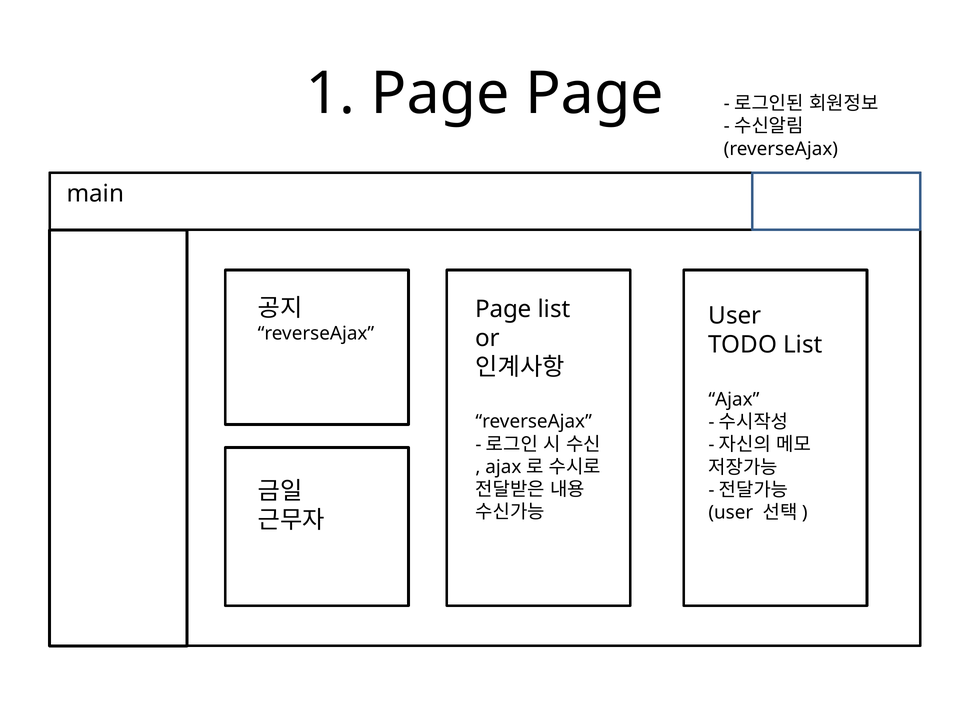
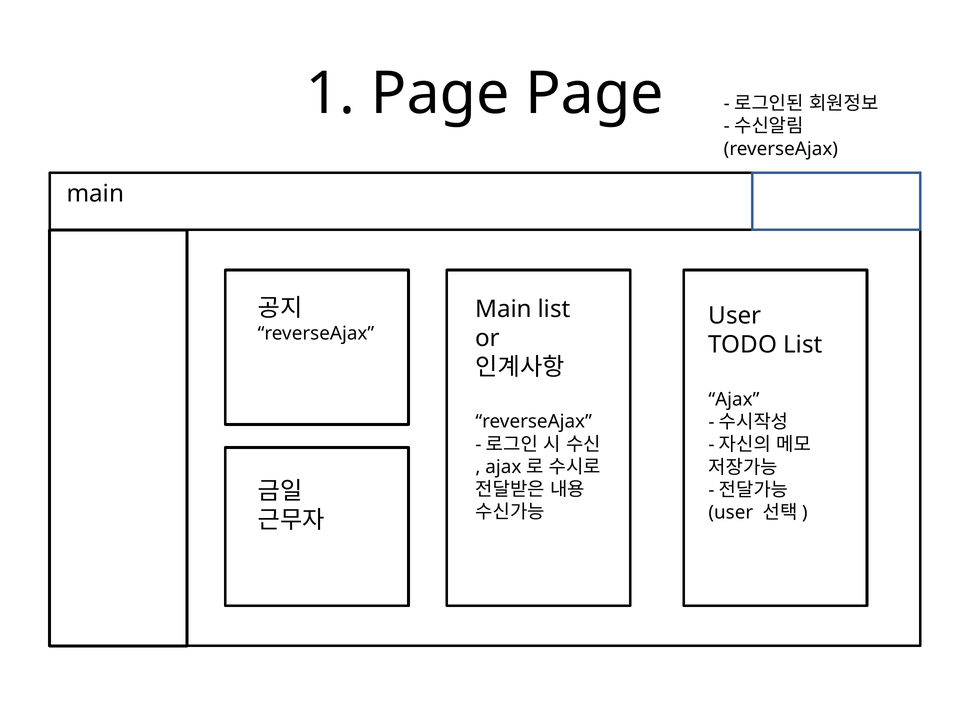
Page at (503, 309): Page -> Main
